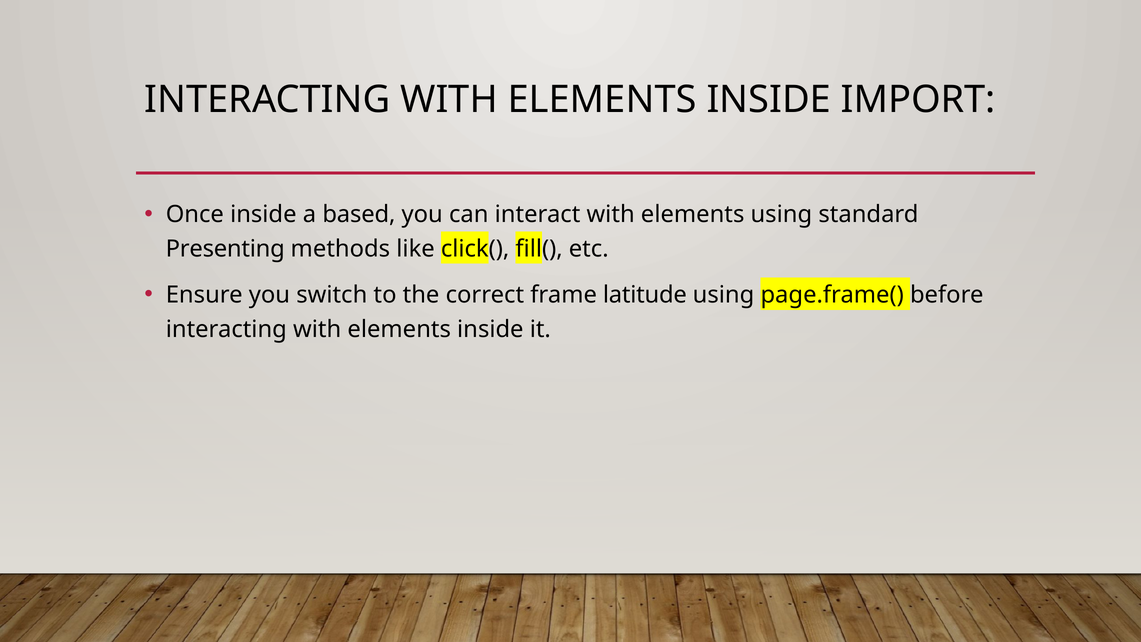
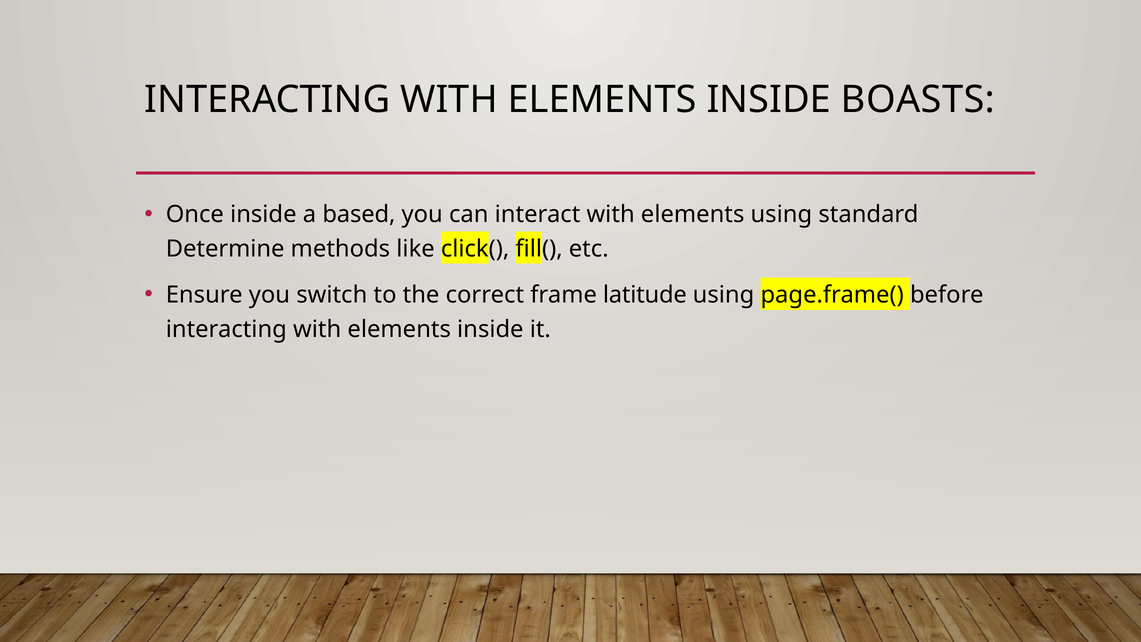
IMPORT: IMPORT -> BOASTS
Presenting: Presenting -> Determine
